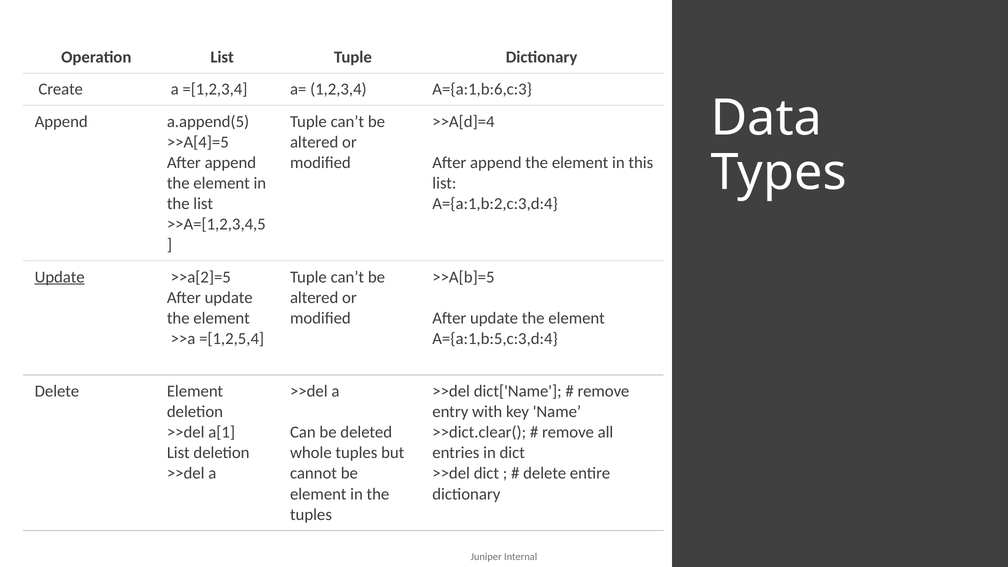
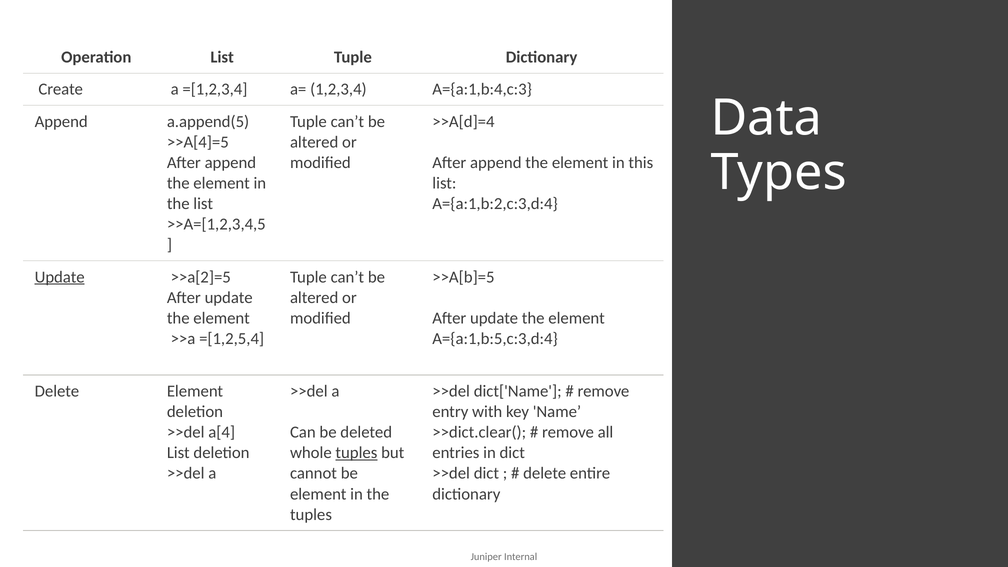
A={a:1,b:6,c:3: A={a:1,b:6,c:3 -> A={a:1,b:4,c:3
a[1: a[1 -> a[4
tuples at (356, 453) underline: none -> present
